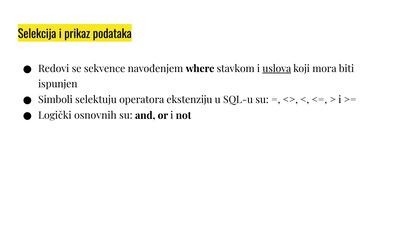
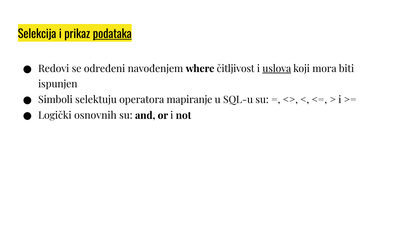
podataka underline: none -> present
sekvence: sekvence -> određeni
stavkom: stavkom -> čitljivost
ekstenziju: ekstenziju -> mapiranje
